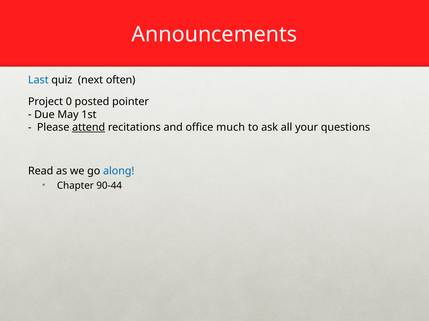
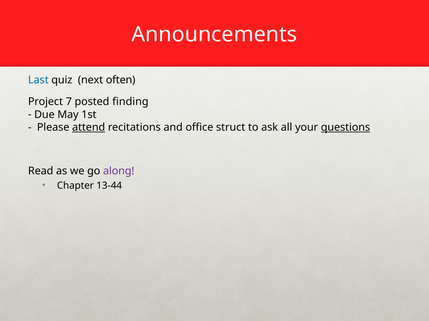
0: 0 -> 7
pointer: pointer -> finding
much: much -> struct
questions underline: none -> present
along colour: blue -> purple
90-44: 90-44 -> 13-44
